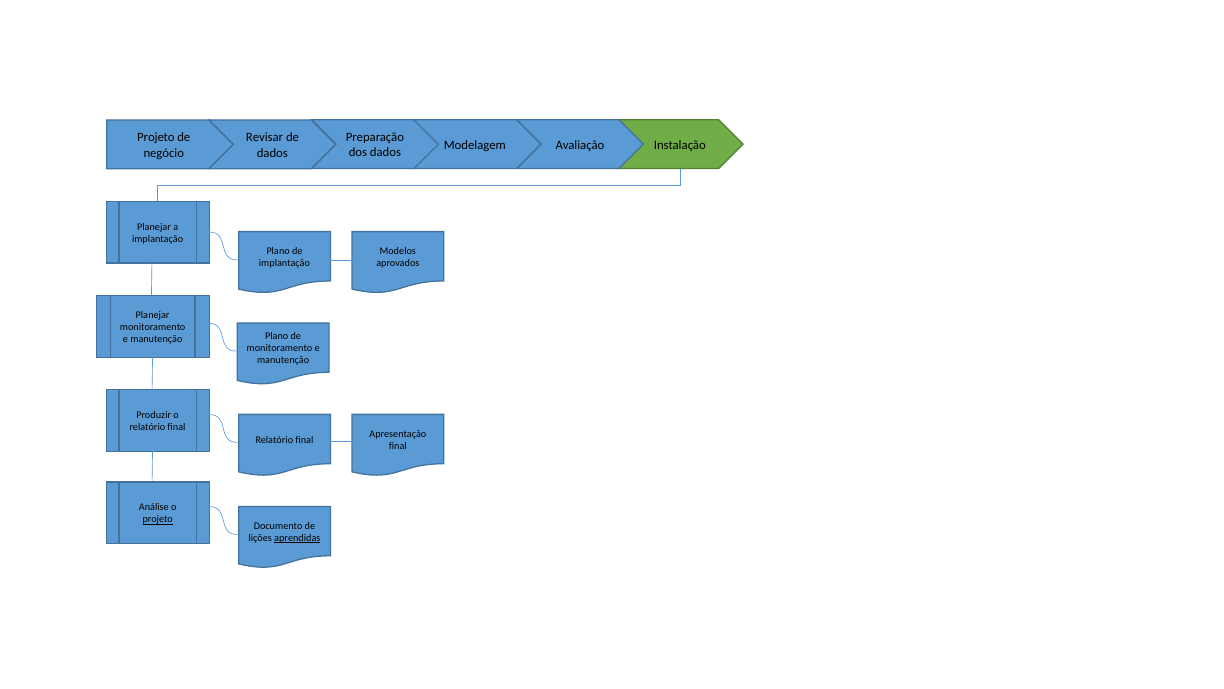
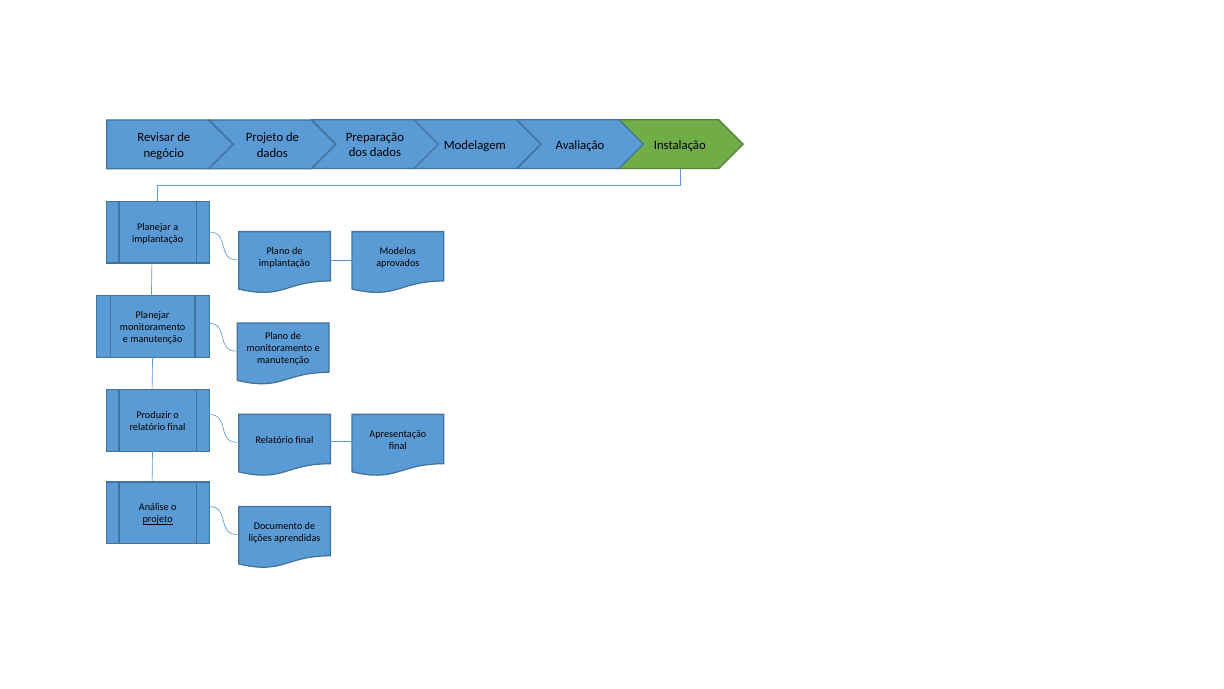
Projeto at (156, 137): Projeto -> Revisar
Revisar at (265, 137): Revisar -> Projeto
aprendidas underline: present -> none
